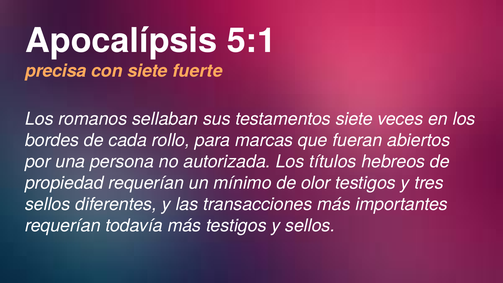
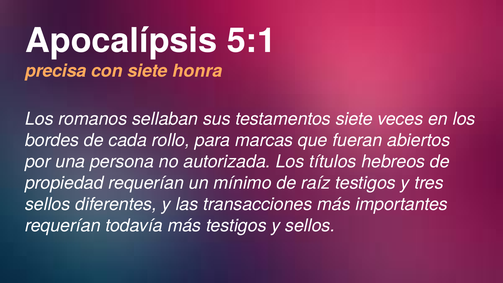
fuerte: fuerte -> honra
olor: olor -> raíz
